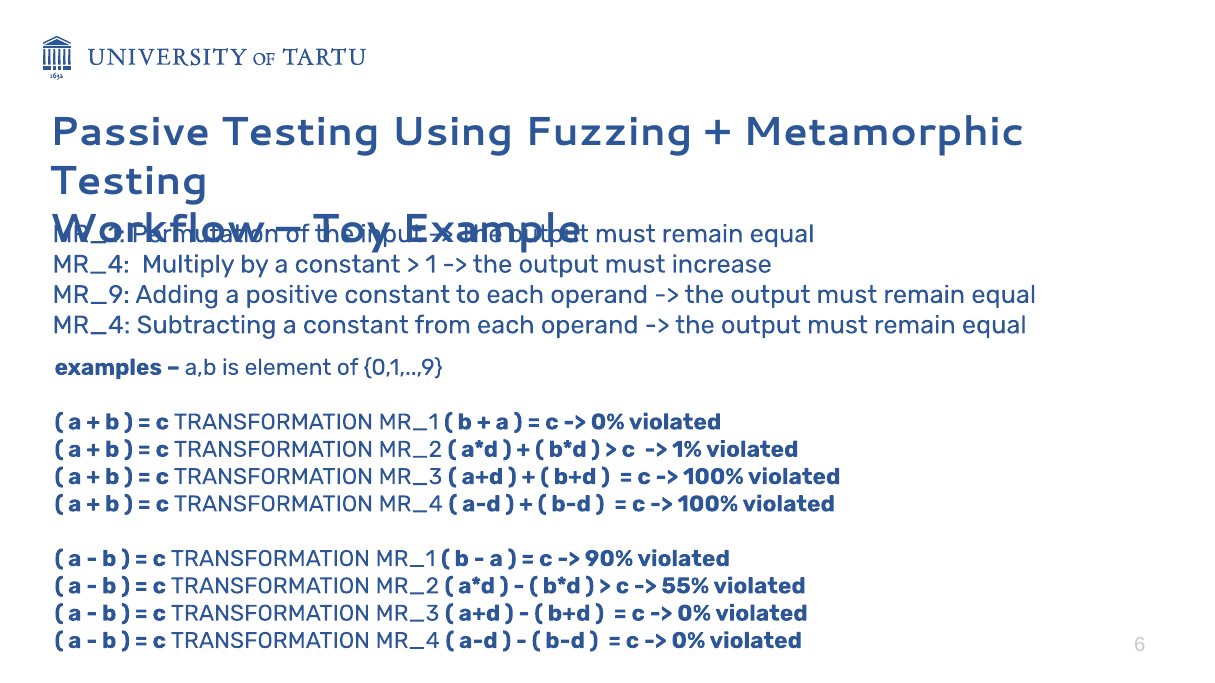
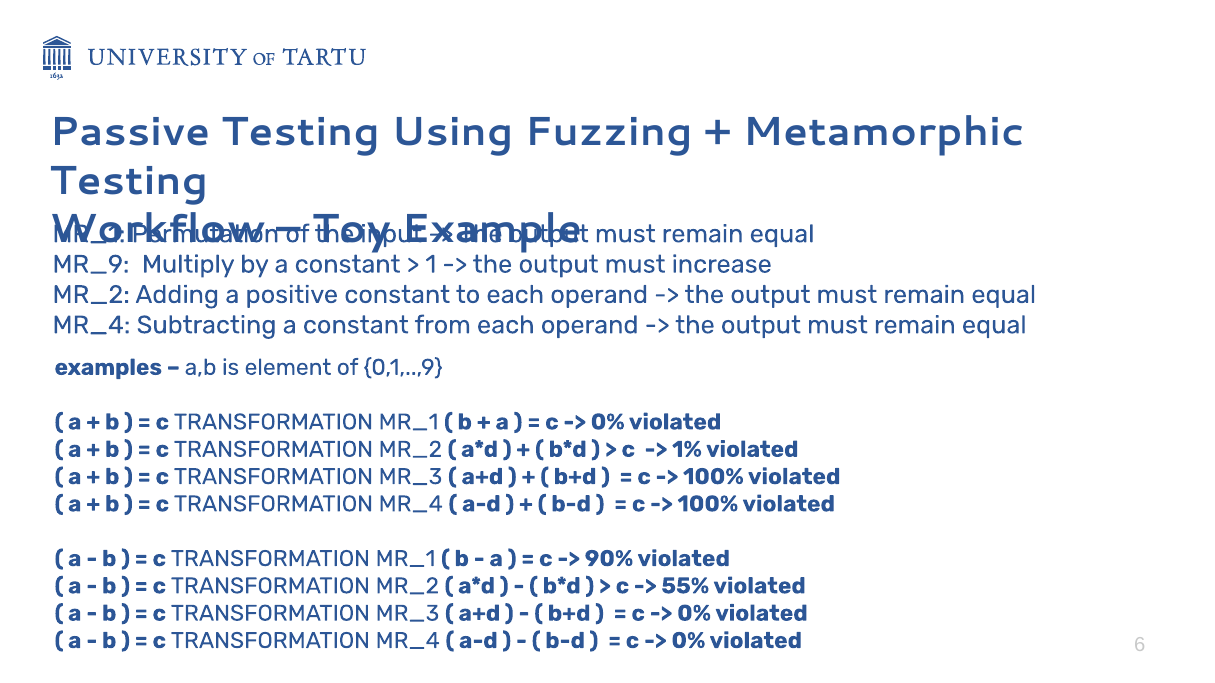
MR_4 at (91, 264): MR_4 -> MR_9
MR_9 at (91, 295): MR_9 -> MR_2
